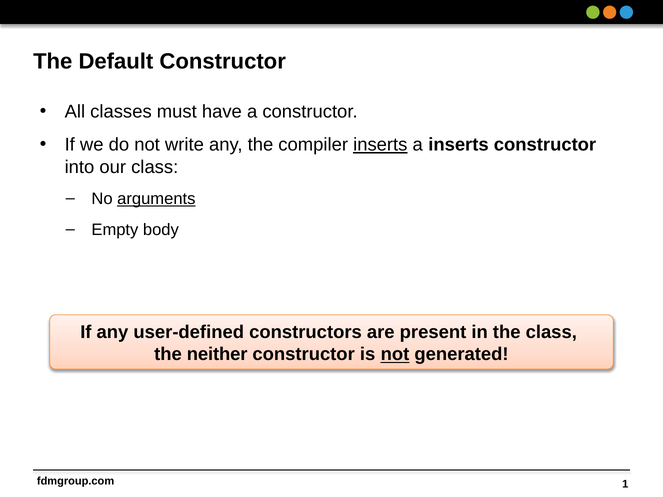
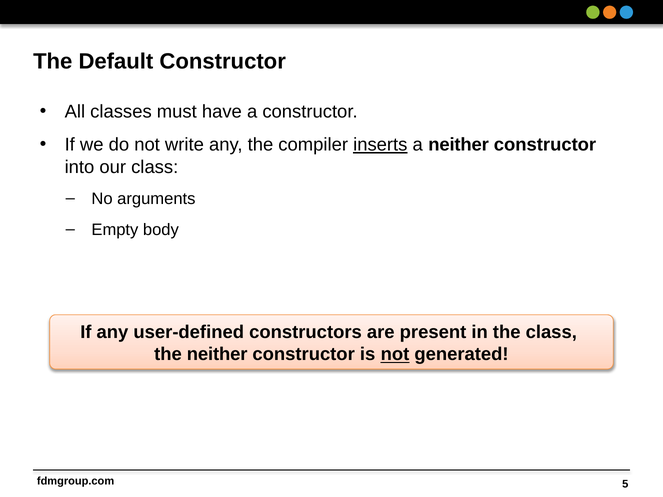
a inserts: inserts -> neither
arguments underline: present -> none
1: 1 -> 5
